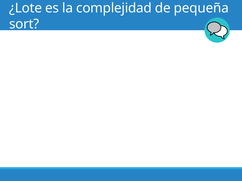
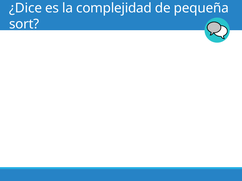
¿Lote: ¿Lote -> ¿Dice
